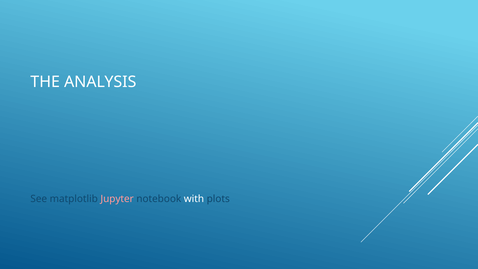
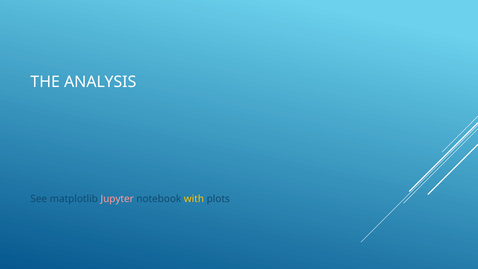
with colour: white -> yellow
